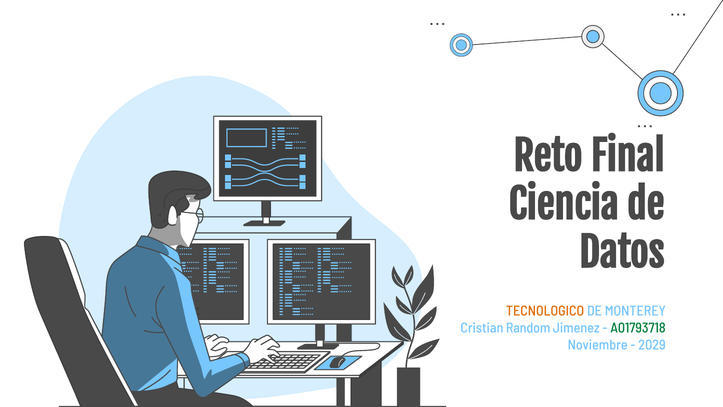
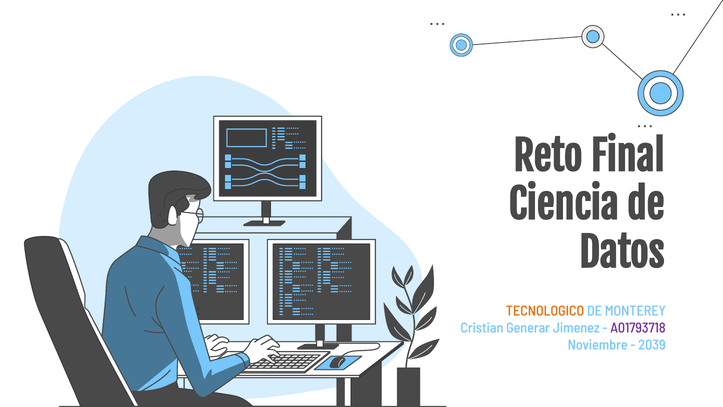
Random: Random -> Generar
A01793718 colour: green -> purple
2029: 2029 -> 2039
